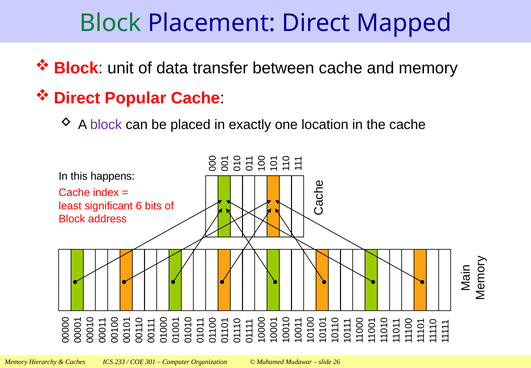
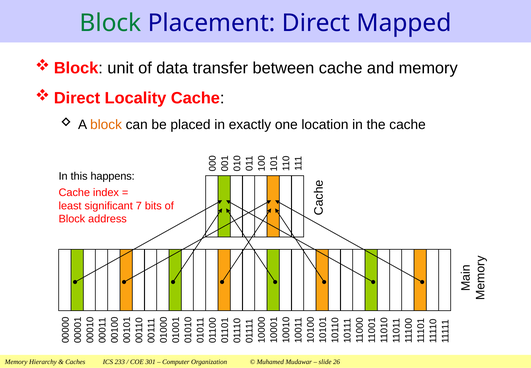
Popular: Popular -> Locality
block at (106, 125) colour: purple -> orange
6: 6 -> 7
